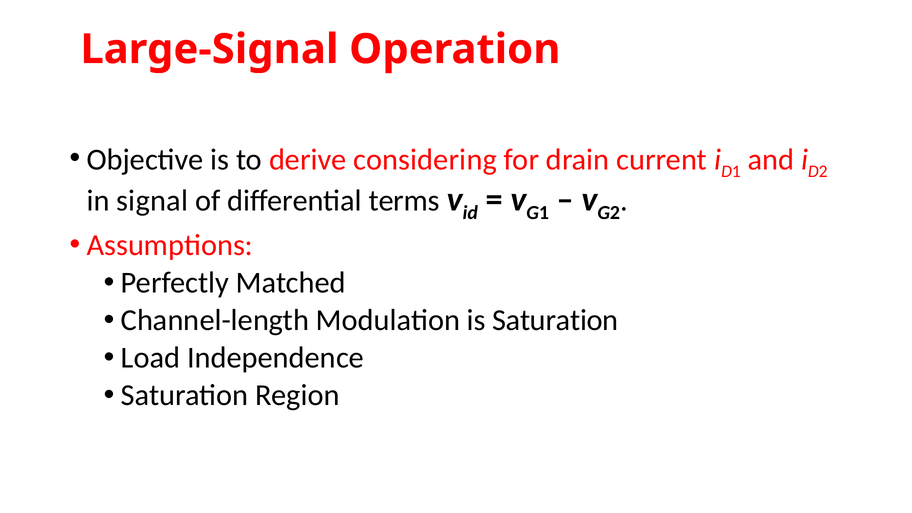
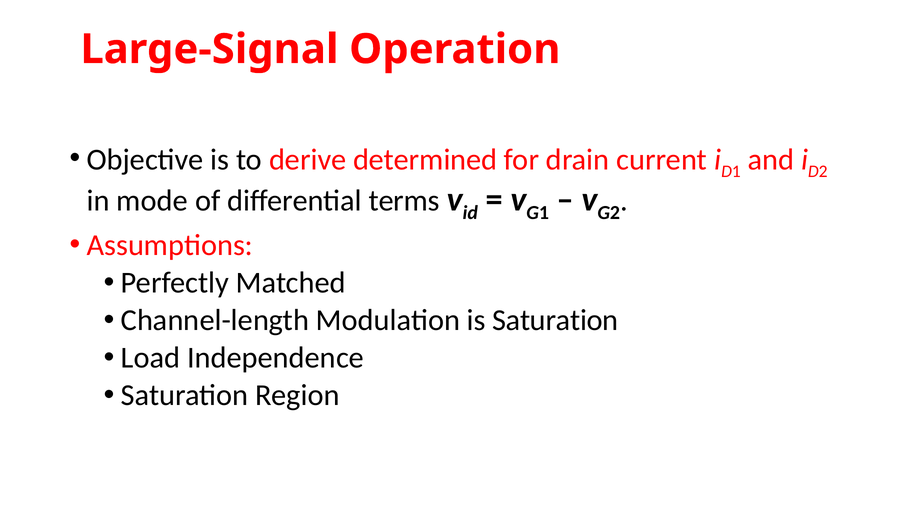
considering: considering -> determined
signal: signal -> mode
